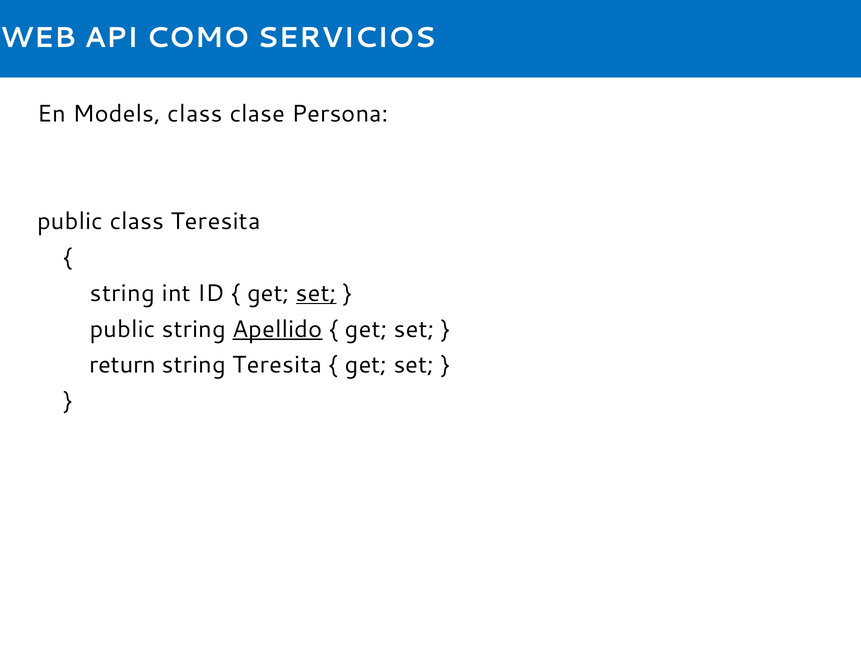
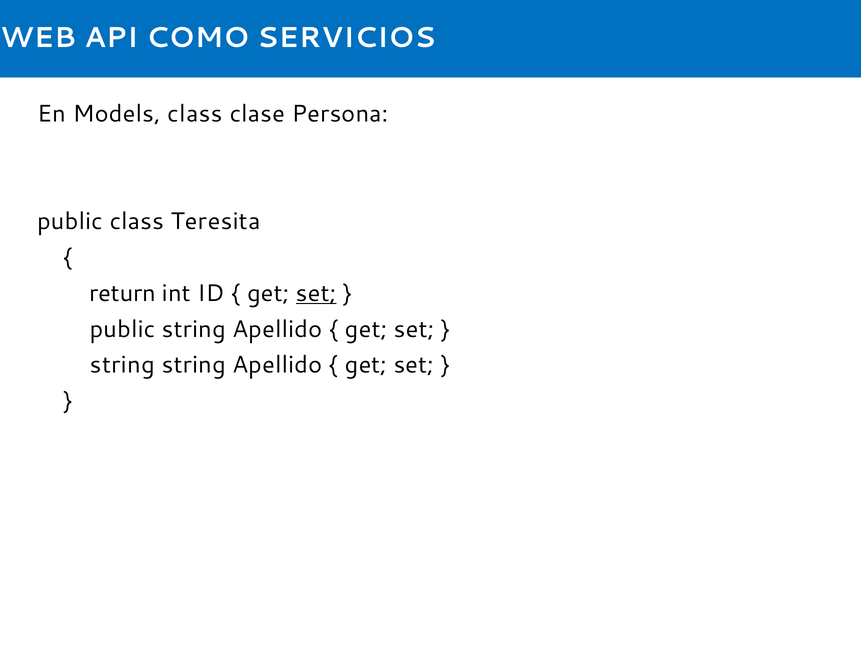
string at (122, 293): string -> return
Apellido at (277, 329) underline: present -> none
return at (123, 365): return -> string
Teresita at (277, 365): Teresita -> Apellido
